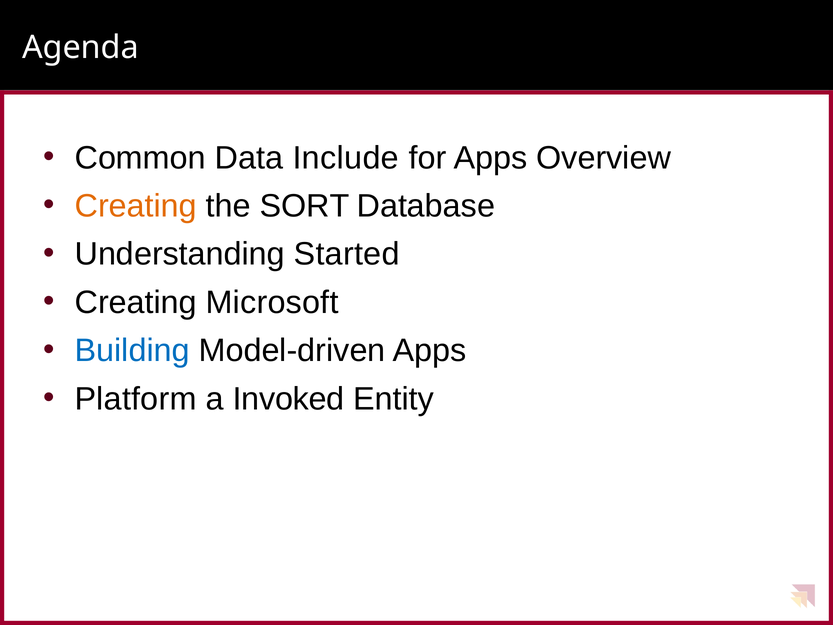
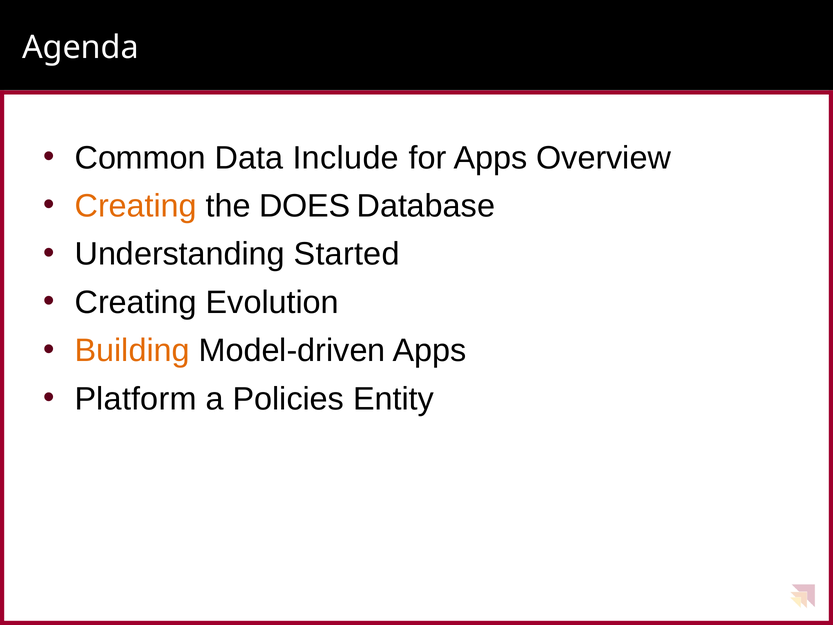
SORT: SORT -> DOES
Microsoft: Microsoft -> Evolution
Building colour: blue -> orange
Invoked: Invoked -> Policies
